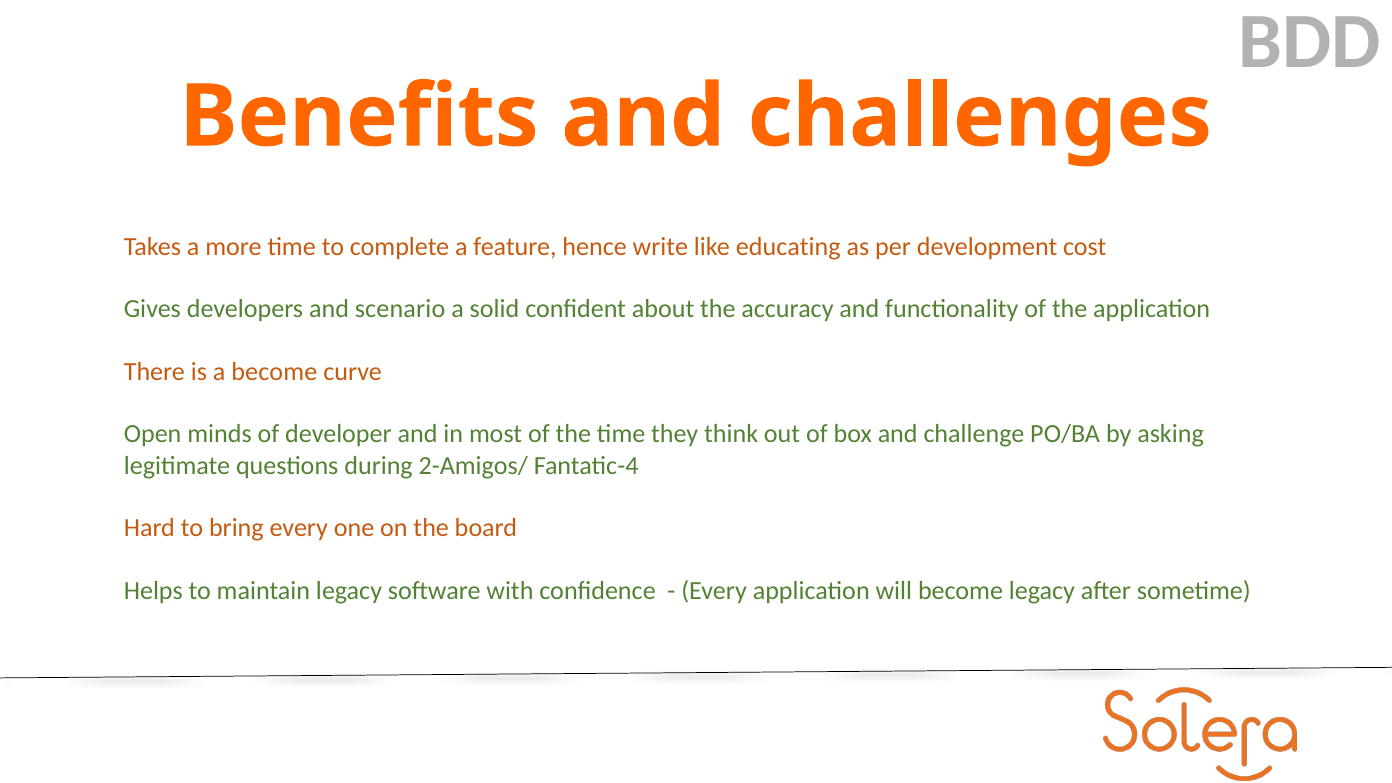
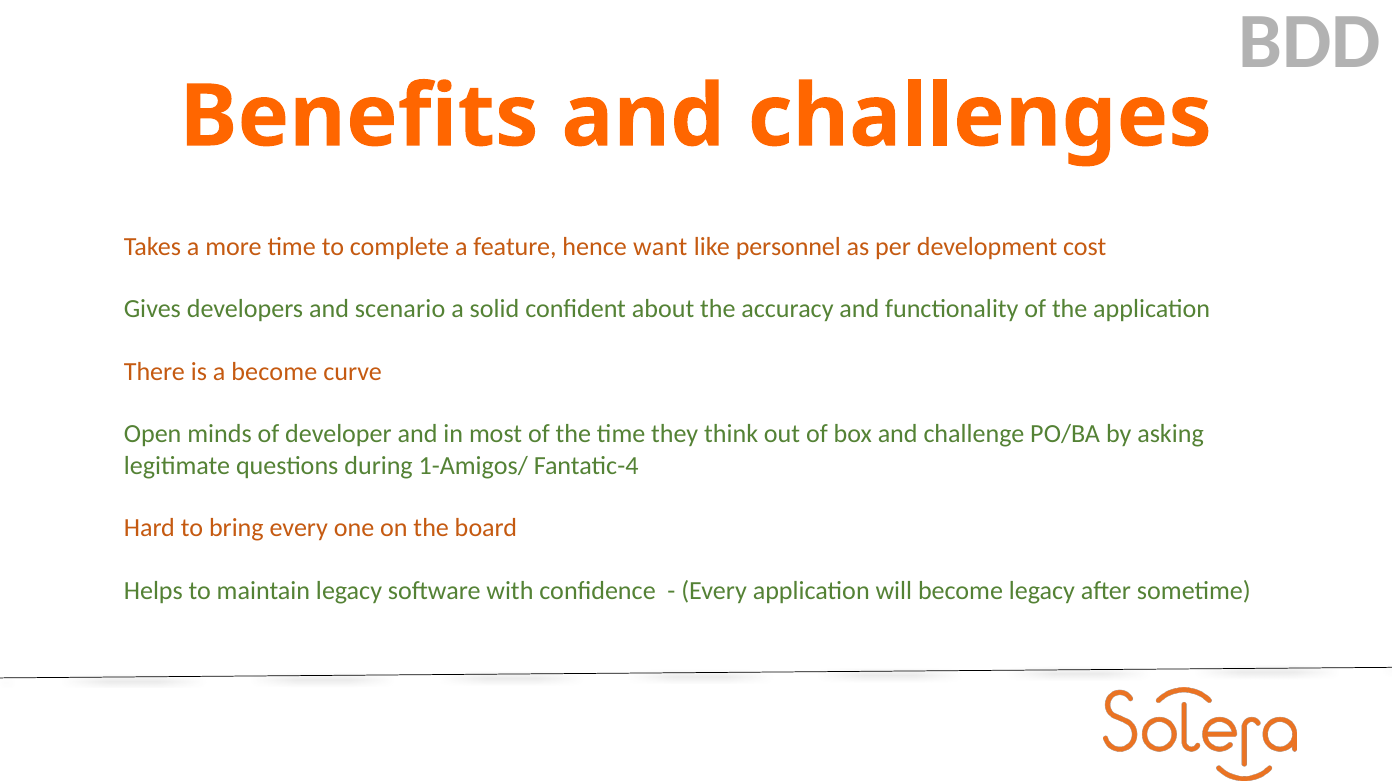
write: write -> want
educating: educating -> personnel
2-Amigos/: 2-Amigos/ -> 1-Amigos/
